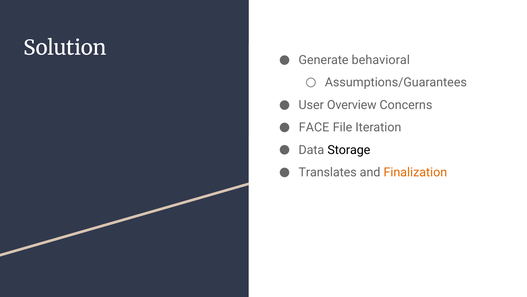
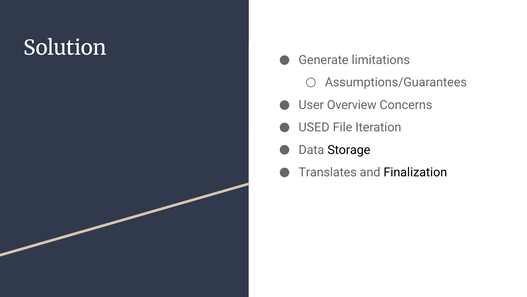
behavioral: behavioral -> limitations
FACE: FACE -> USED
Finalization colour: orange -> black
